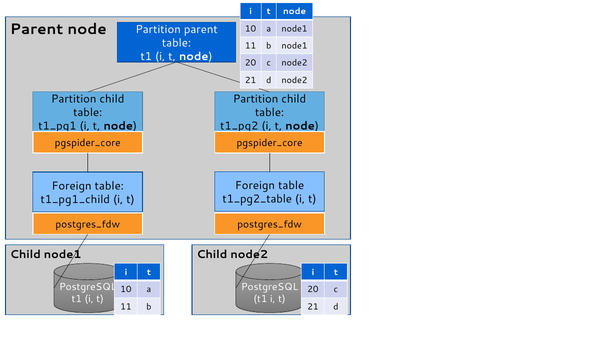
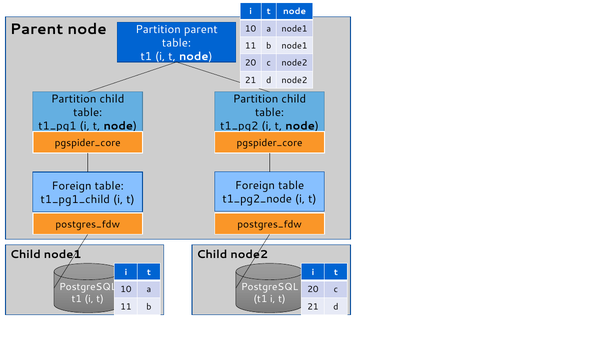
t1_pg2_table: t1_pg2_table -> t1_pg2_node
